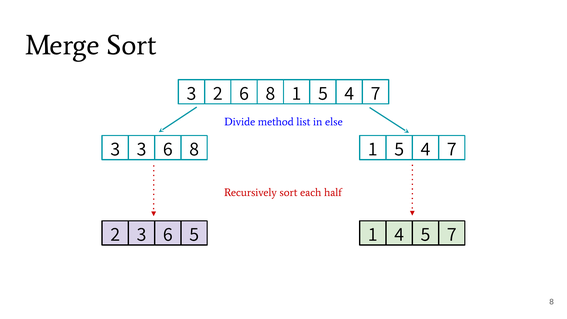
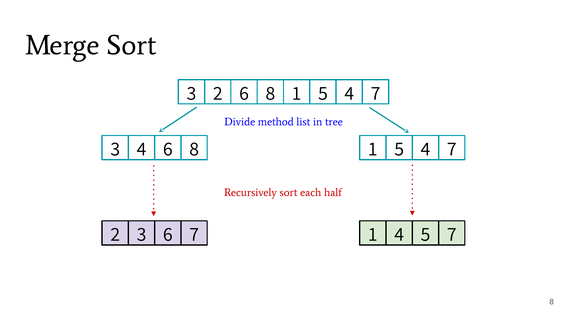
else: else -> tree
3 3: 3 -> 4
6 5: 5 -> 7
